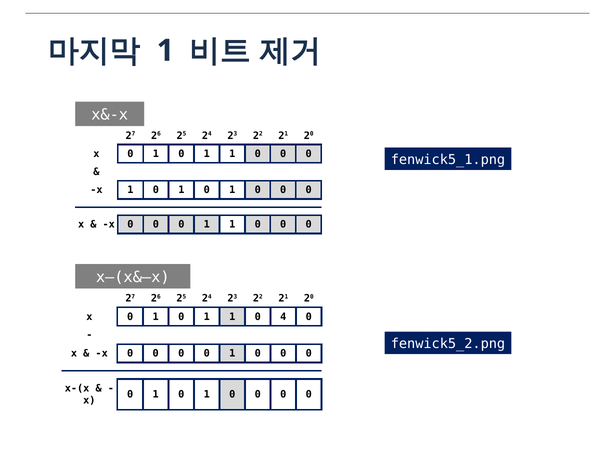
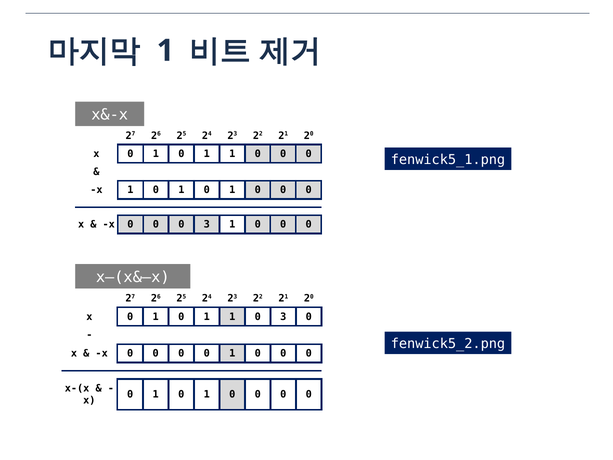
1 at (207, 224): 1 -> 3
1 0 4: 4 -> 3
